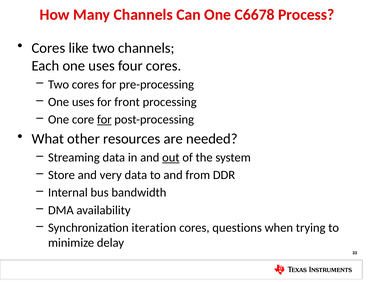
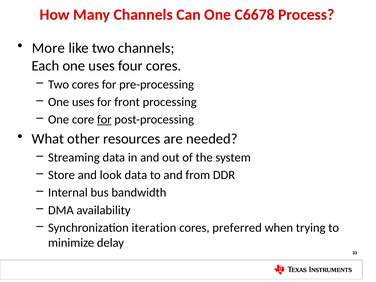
Cores at (48, 48): Cores -> More
out underline: present -> none
very: very -> look
questions: questions -> preferred
